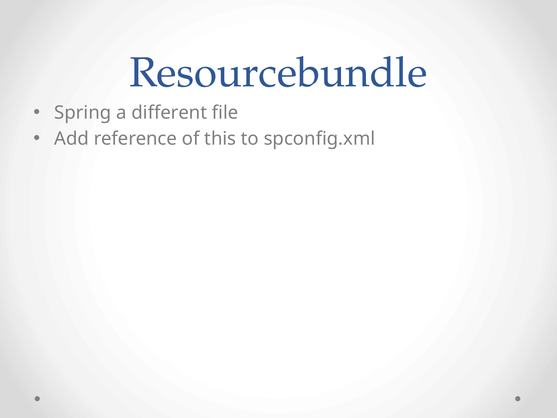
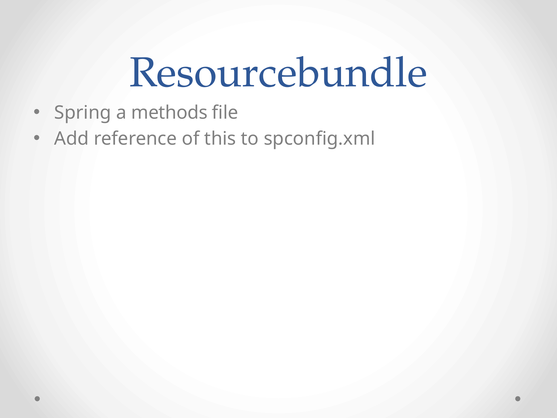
different: different -> methods
